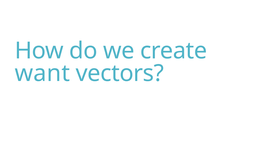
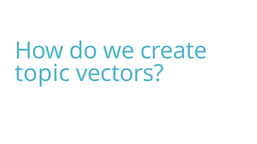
want: want -> topic
